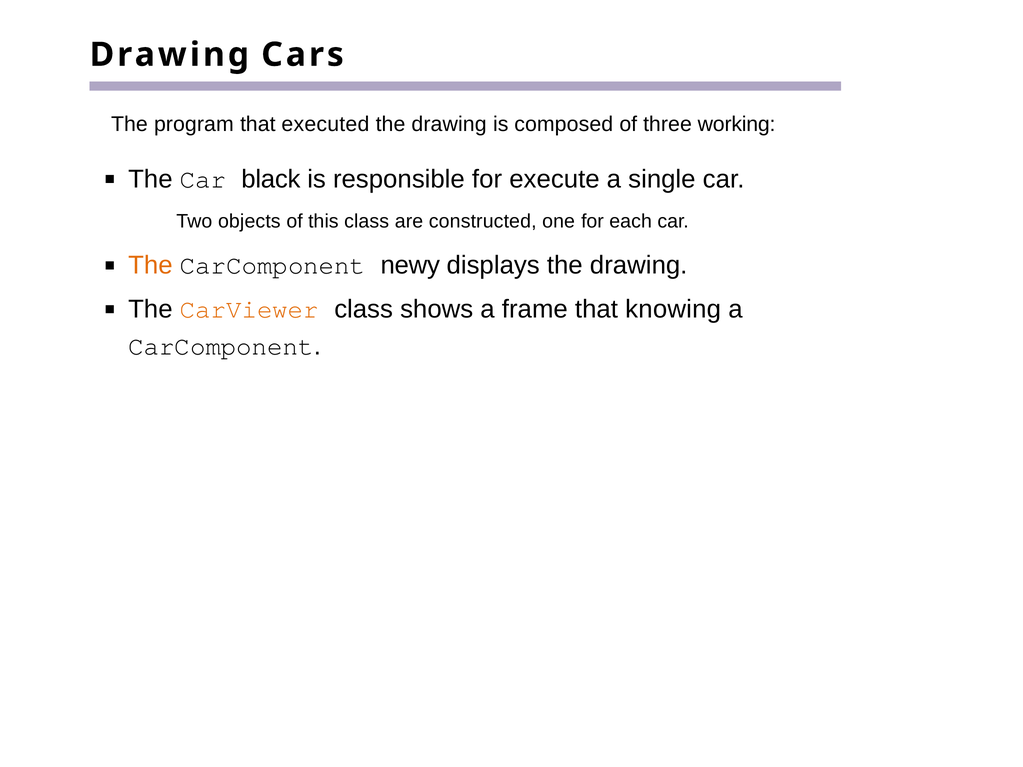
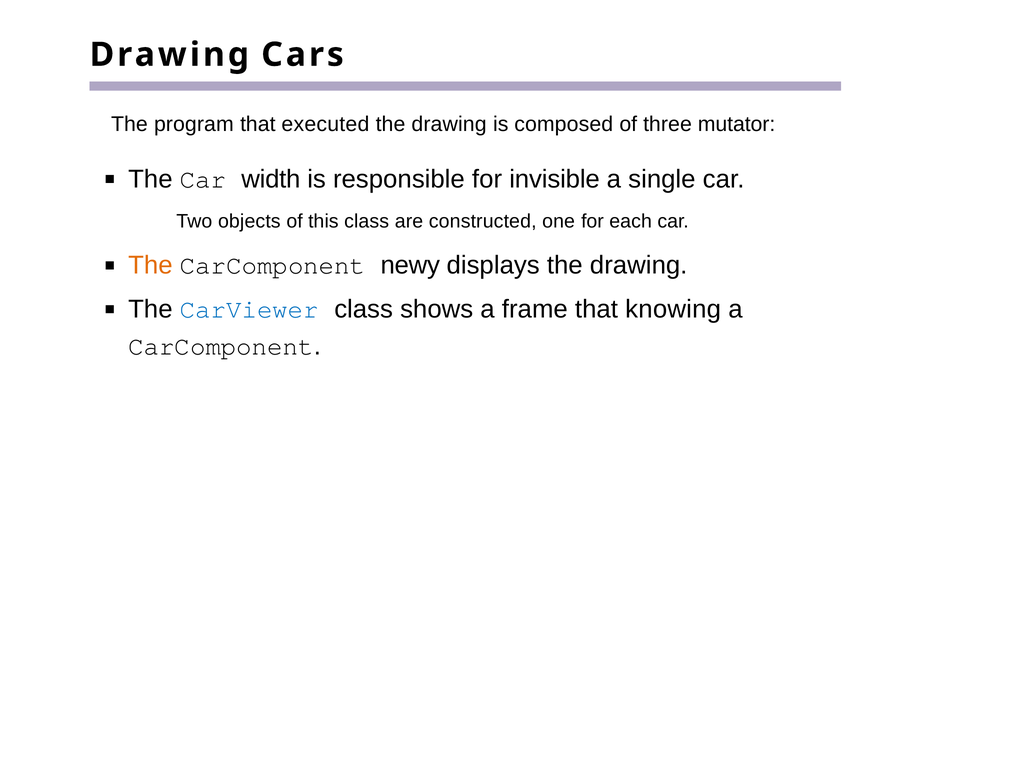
working: working -> mutator
black: black -> width
execute: execute -> invisible
CarViewer colour: orange -> blue
